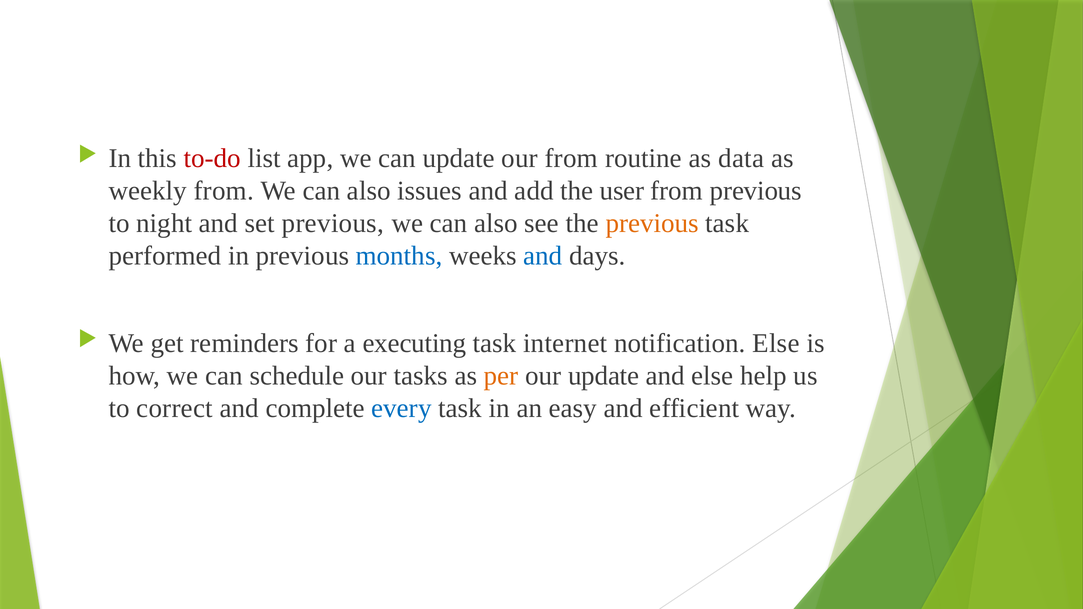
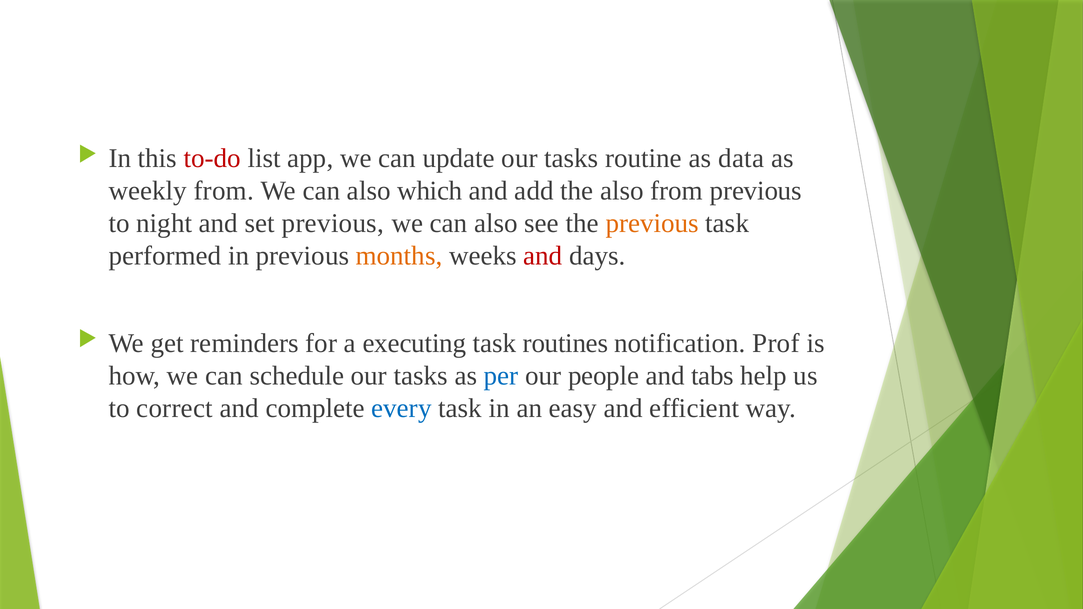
update our from: from -> tasks
issues: issues -> which
the user: user -> also
months colour: blue -> orange
and at (543, 256) colour: blue -> red
internet: internet -> routines
notification Else: Else -> Prof
per colour: orange -> blue
our update: update -> people
and else: else -> tabs
